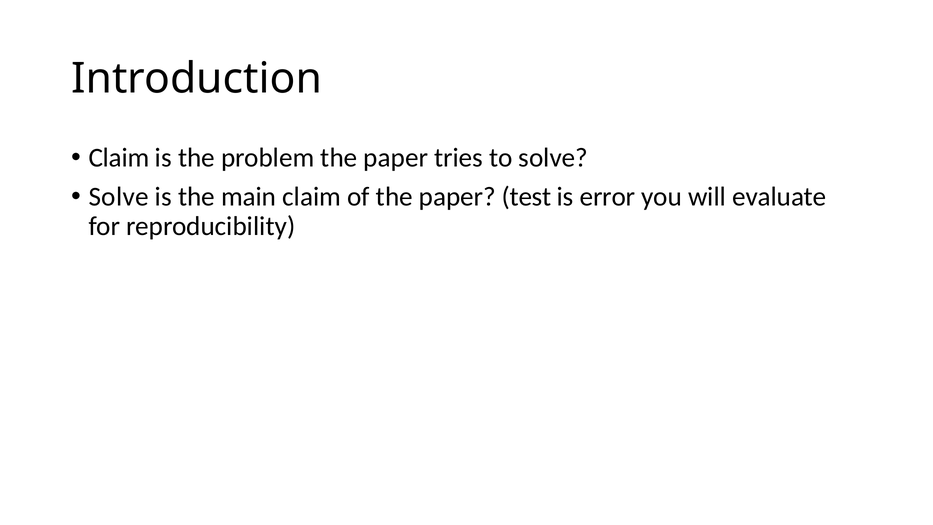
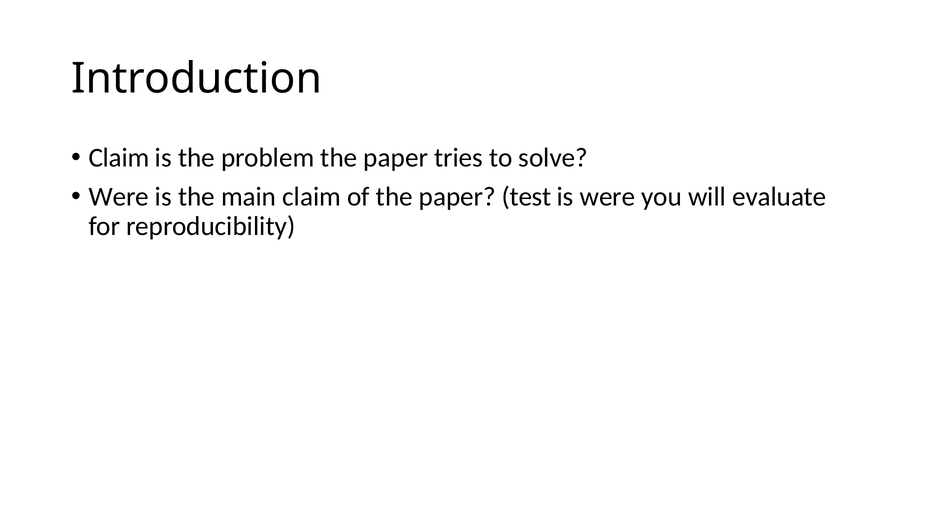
Solve at (119, 197): Solve -> Were
is error: error -> were
